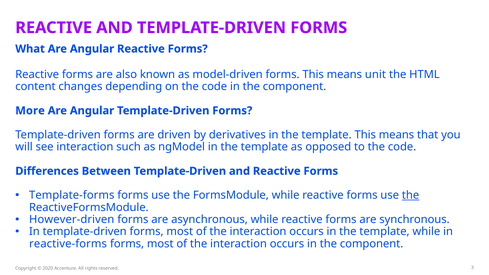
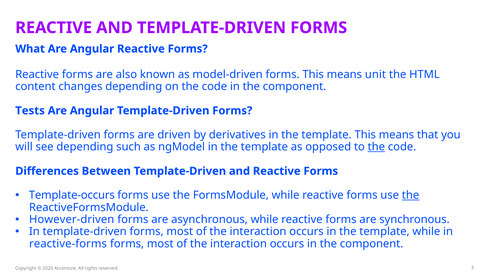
More: More -> Tests
see interaction: interaction -> depending
the at (376, 147) underline: none -> present
Template-forms: Template-forms -> Template-occurs
